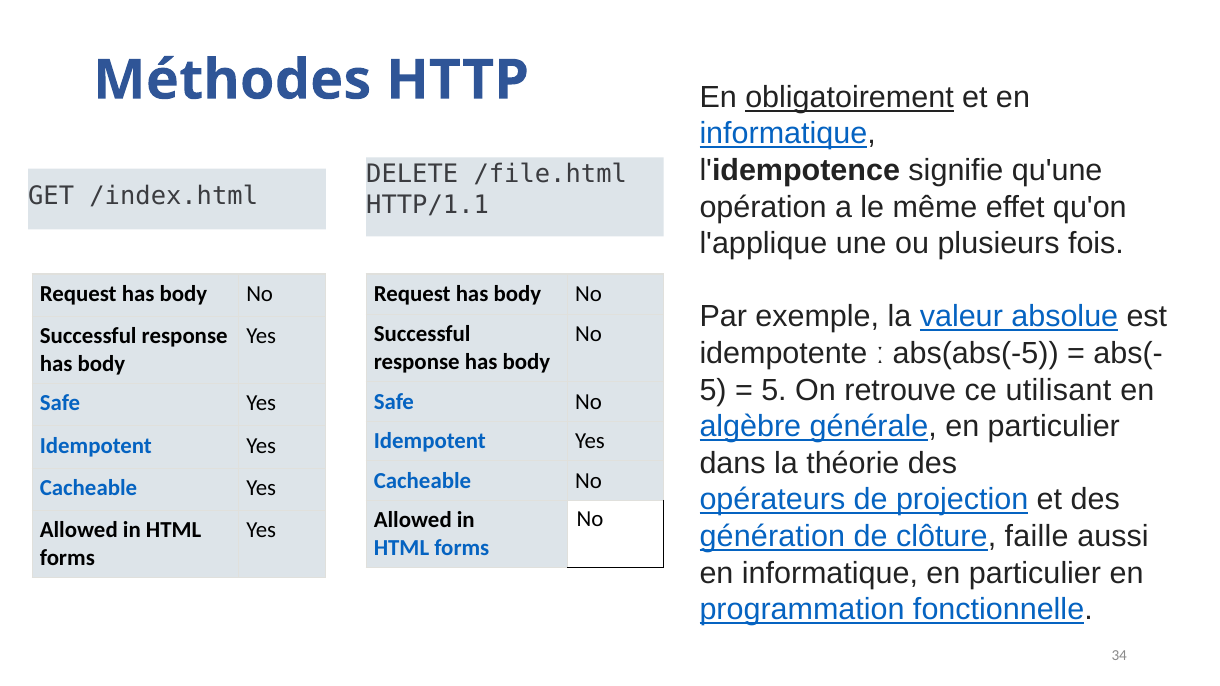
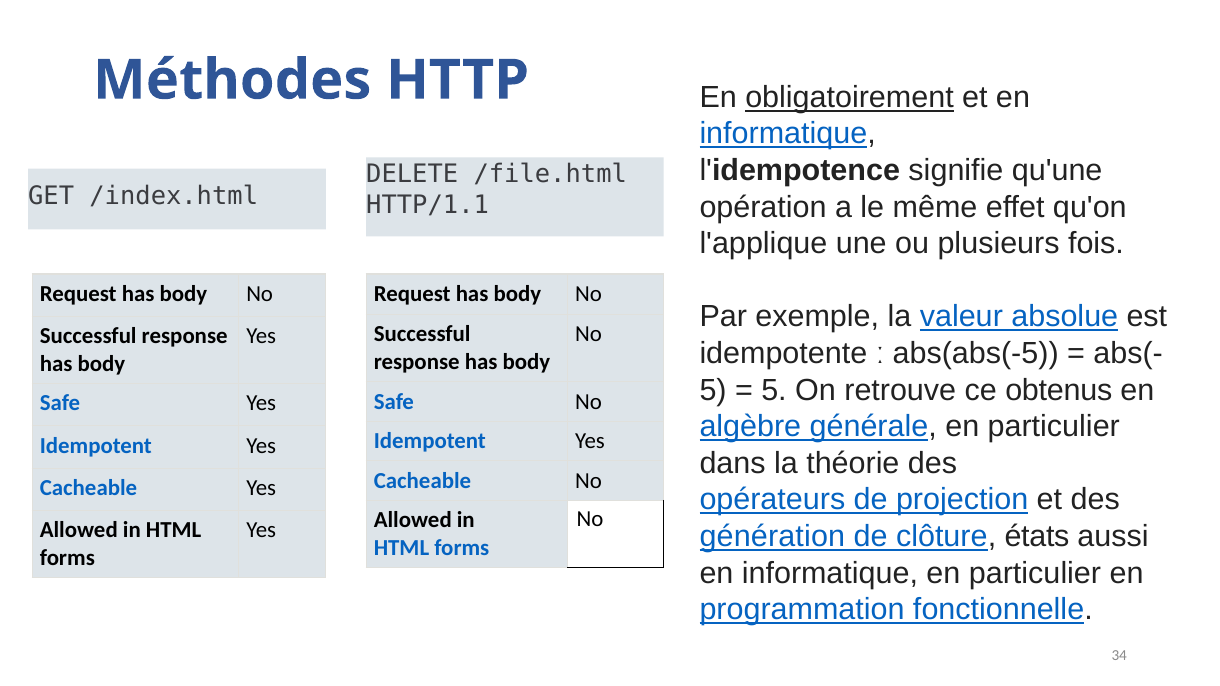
utilisant: utilisant -> obtenus
faille: faille -> états
